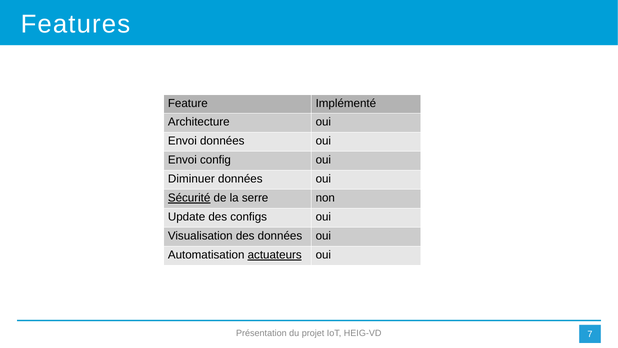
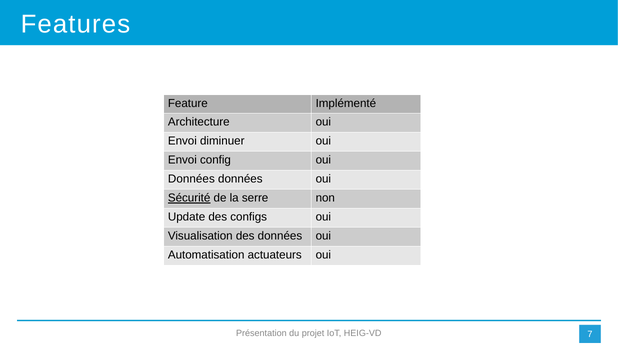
Envoi données: données -> diminuer
Diminuer at (191, 179): Diminuer -> Données
actuateurs underline: present -> none
